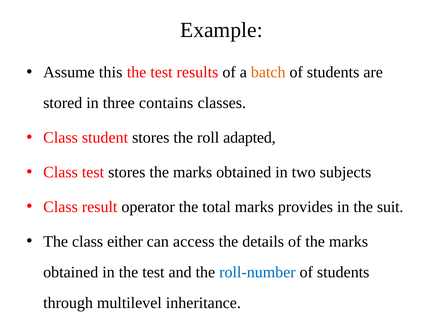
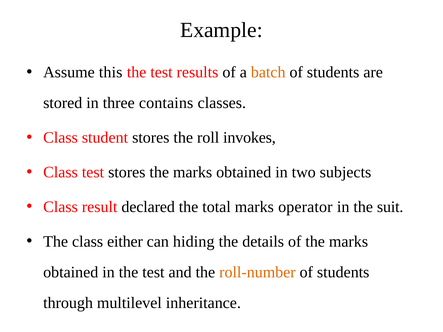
adapted: adapted -> invokes
operator: operator -> declared
provides: provides -> operator
access: access -> hiding
roll-number colour: blue -> orange
